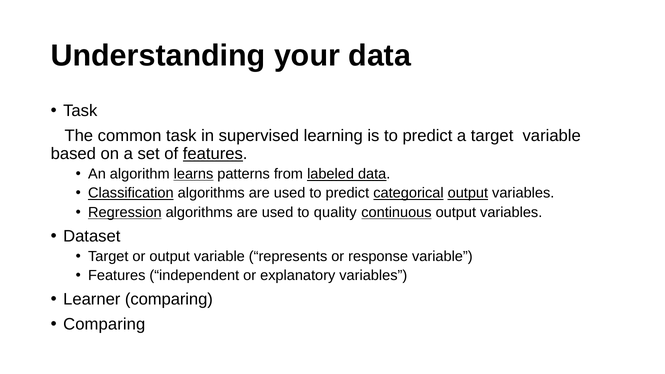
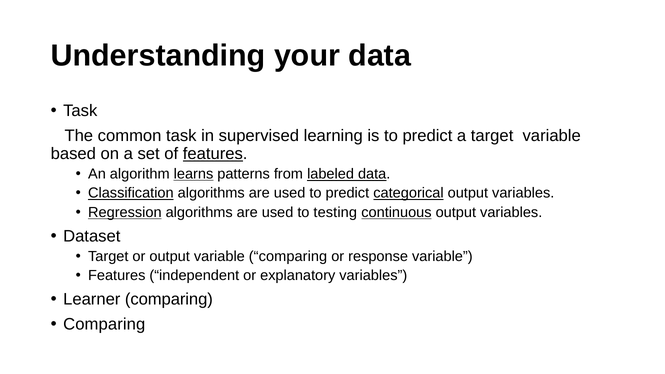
output at (468, 193) underline: present -> none
quality: quality -> testing
variable represents: represents -> comparing
